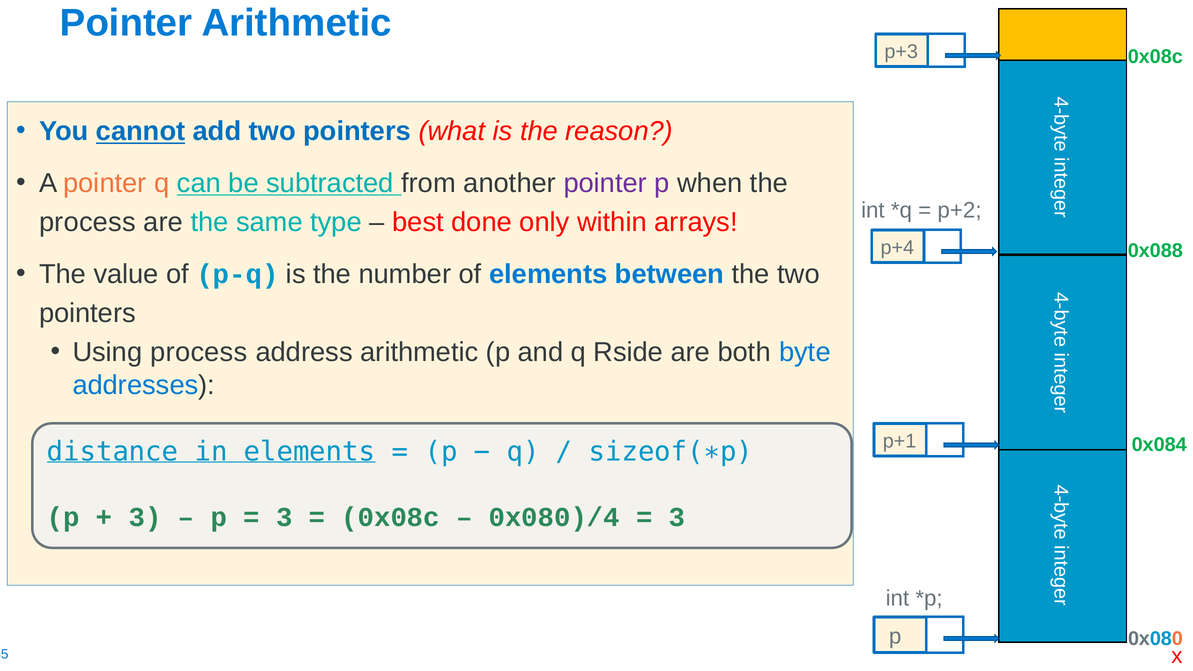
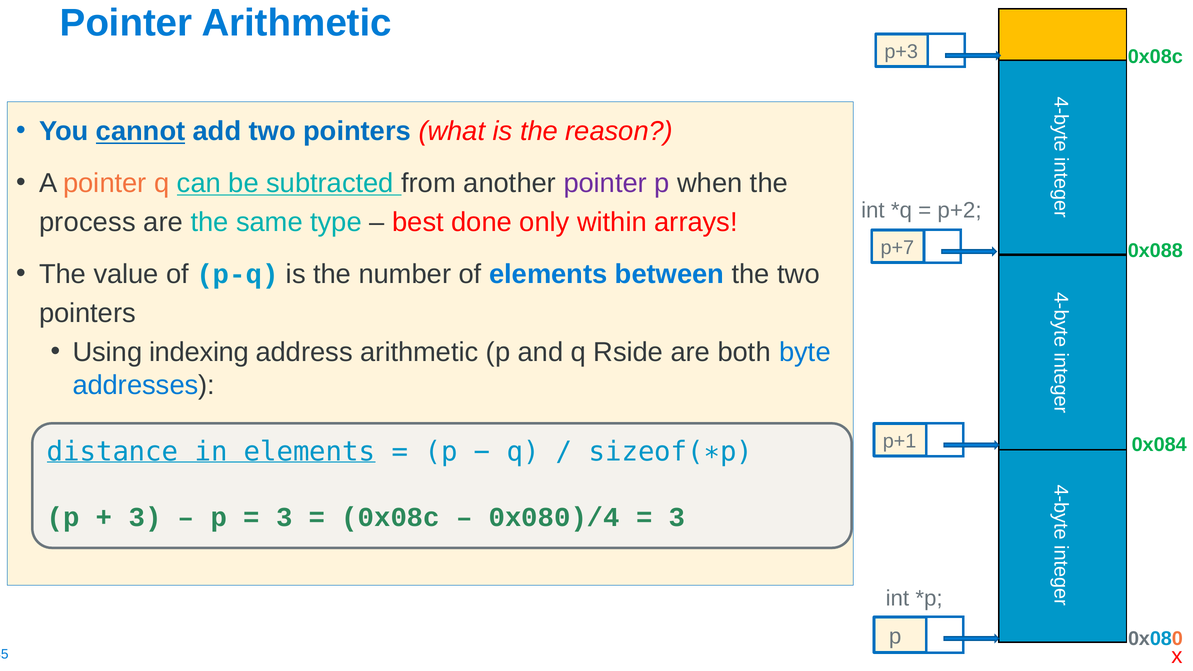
p+4: p+4 -> p+7
Using process: process -> indexing
